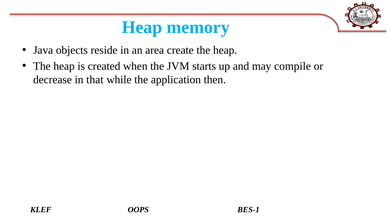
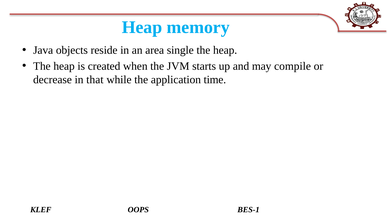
create: create -> single
then: then -> time
